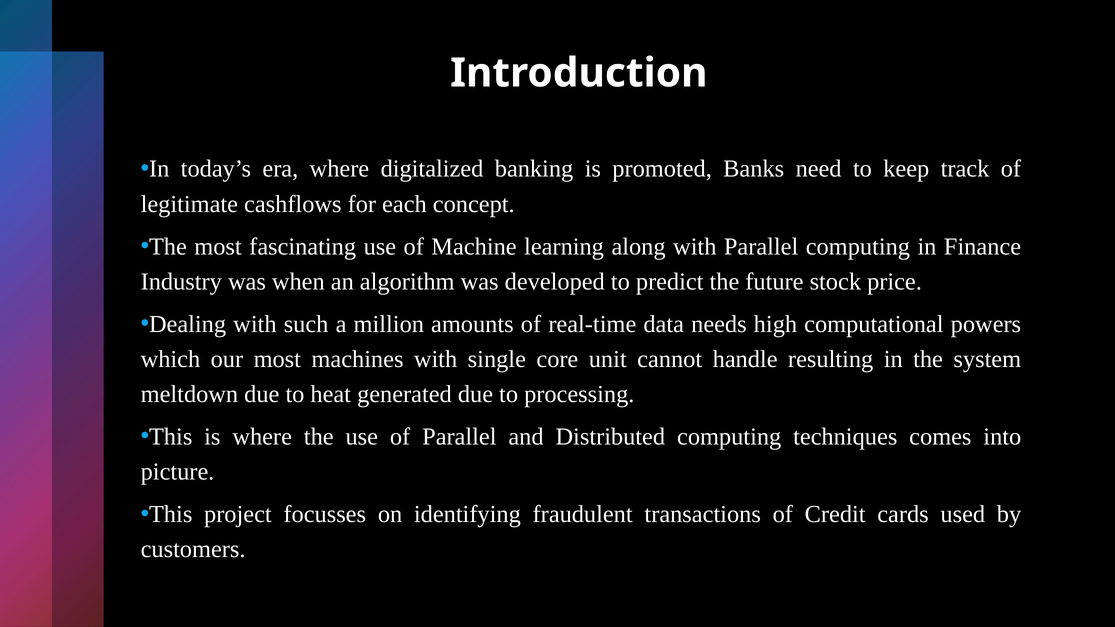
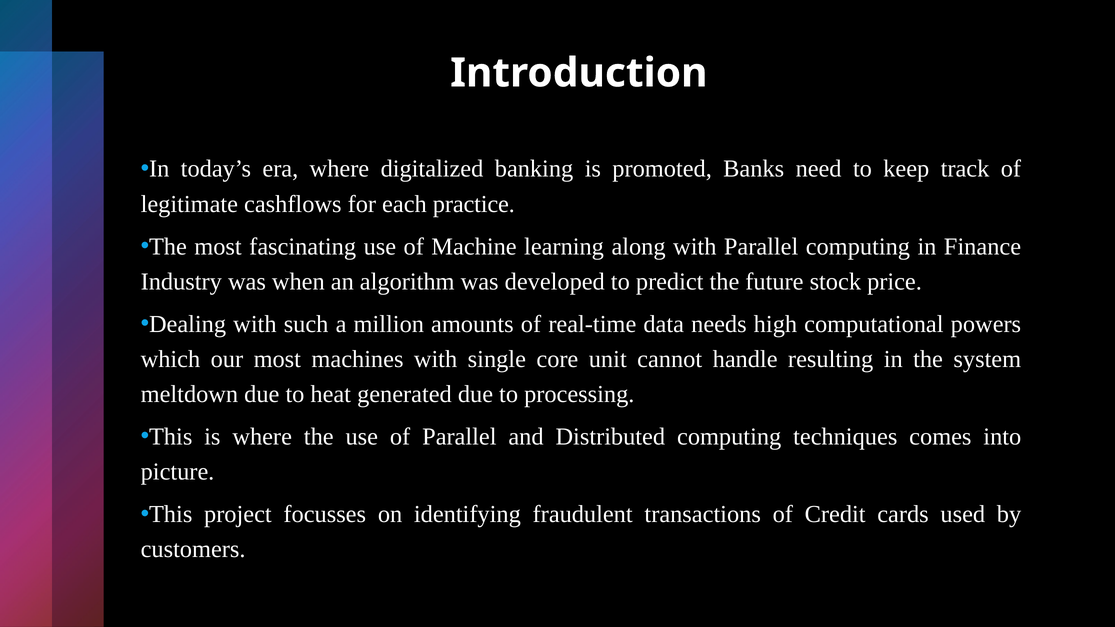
concept: concept -> practice
